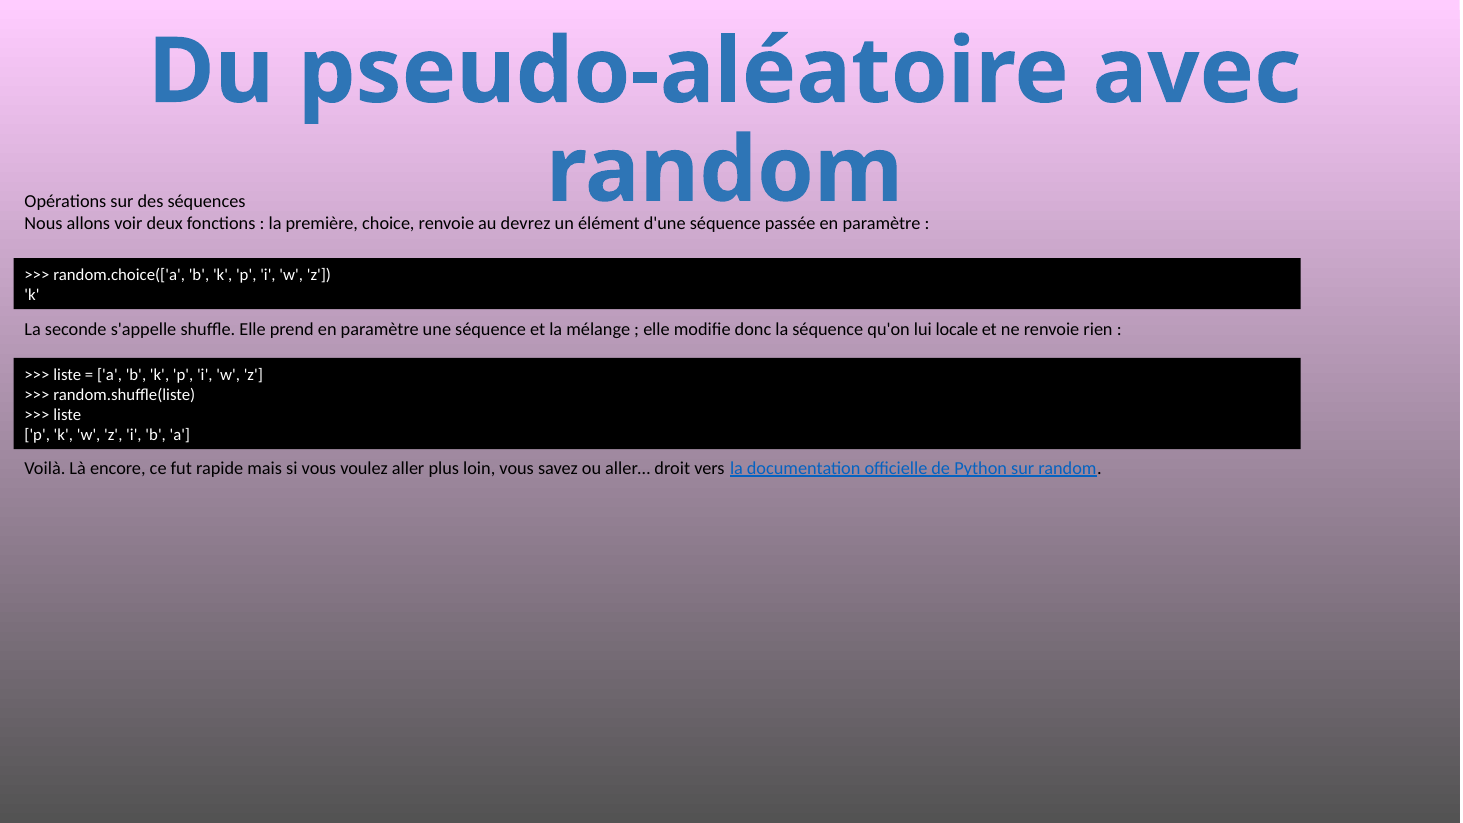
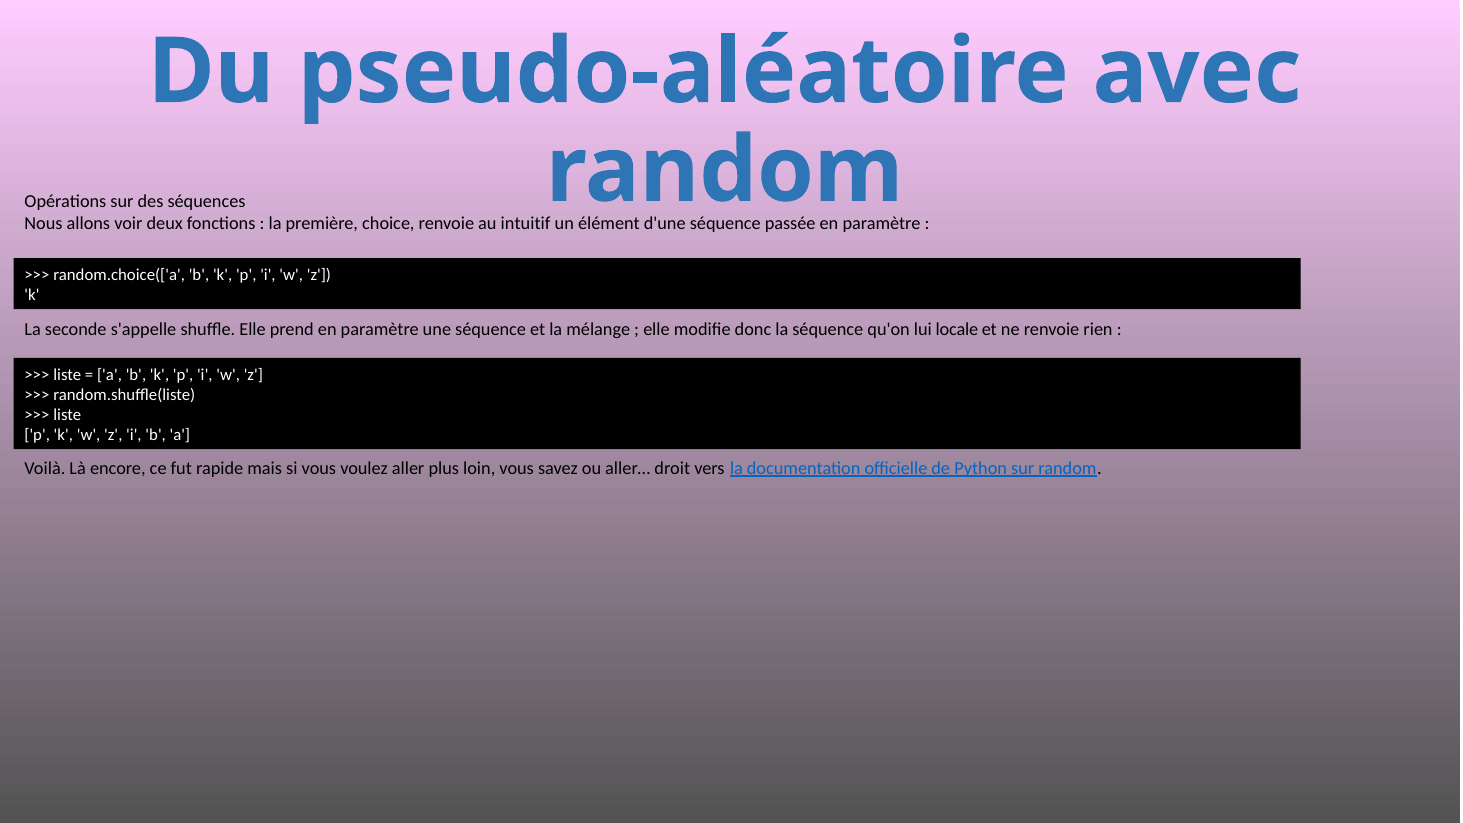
devrez: devrez -> intuitif
